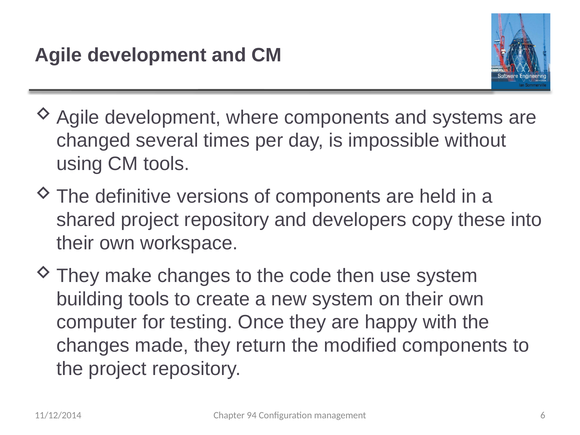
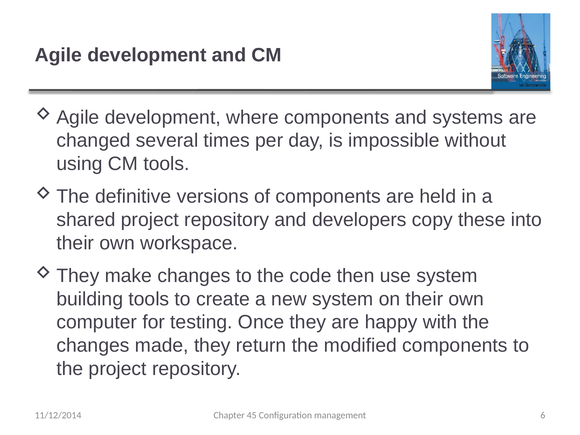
94: 94 -> 45
